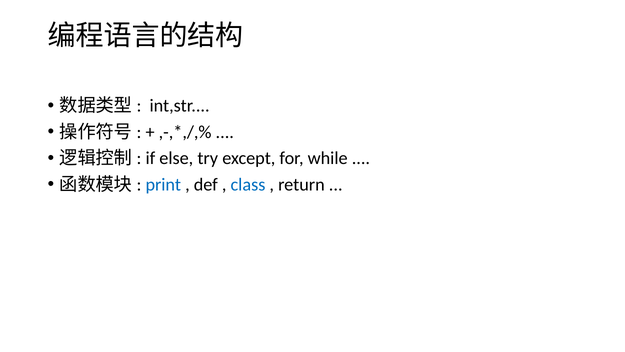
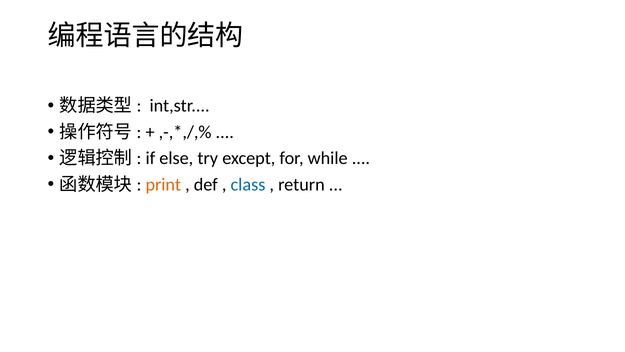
print colour: blue -> orange
